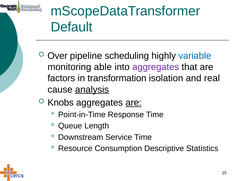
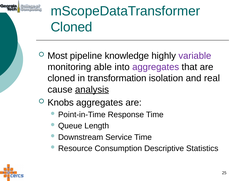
Default at (72, 27): Default -> Cloned
Over: Over -> Most
scheduling: scheduling -> knowledge
variable colour: blue -> purple
factors at (61, 78): factors -> cloned
are at (134, 103) underline: present -> none
